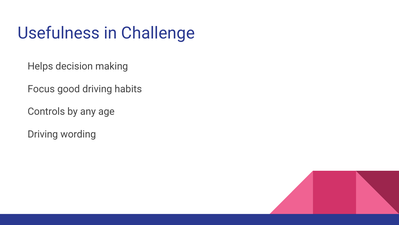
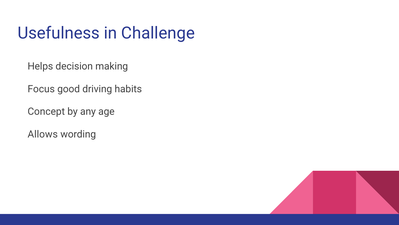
Controls: Controls -> Concept
Driving at (43, 134): Driving -> Allows
